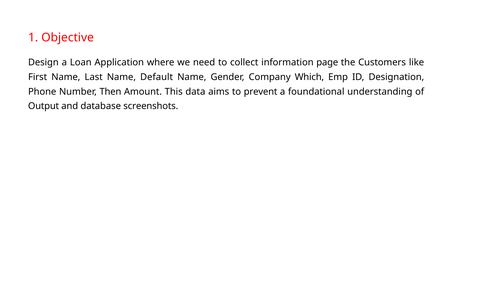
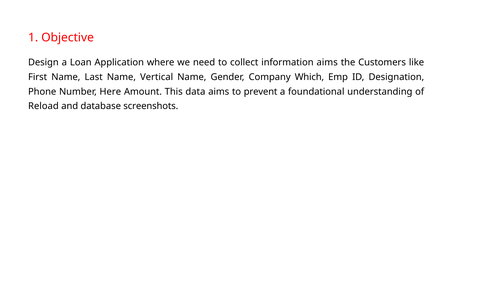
information page: page -> aims
Default: Default -> Vertical
Then: Then -> Here
Output: Output -> Reload
